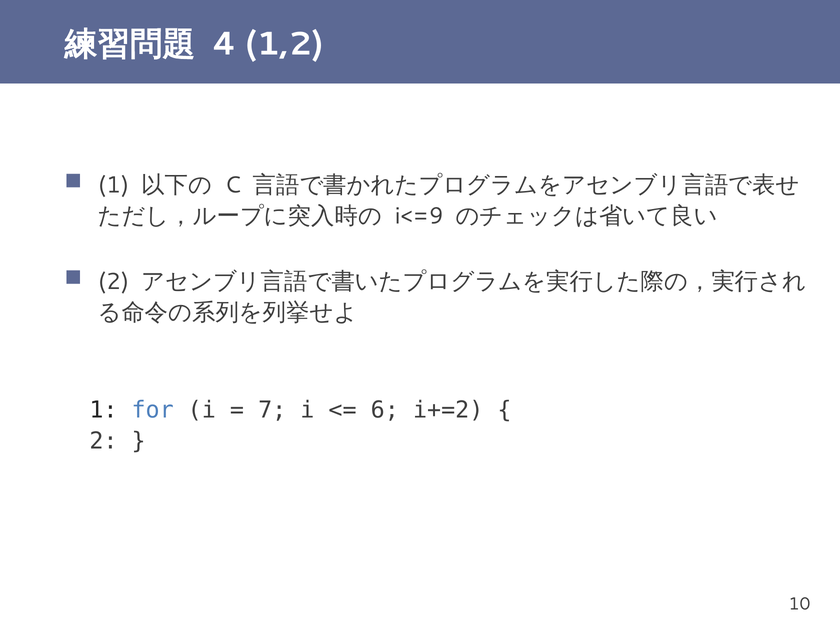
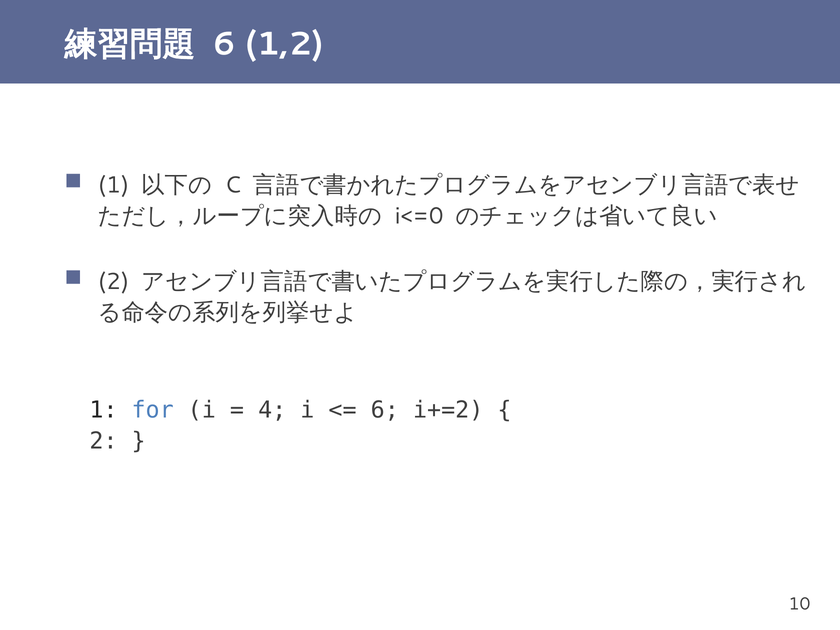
4 at (224, 44): 4 -> 6
i<=9: i<=9 -> i<=0
7: 7 -> 4
